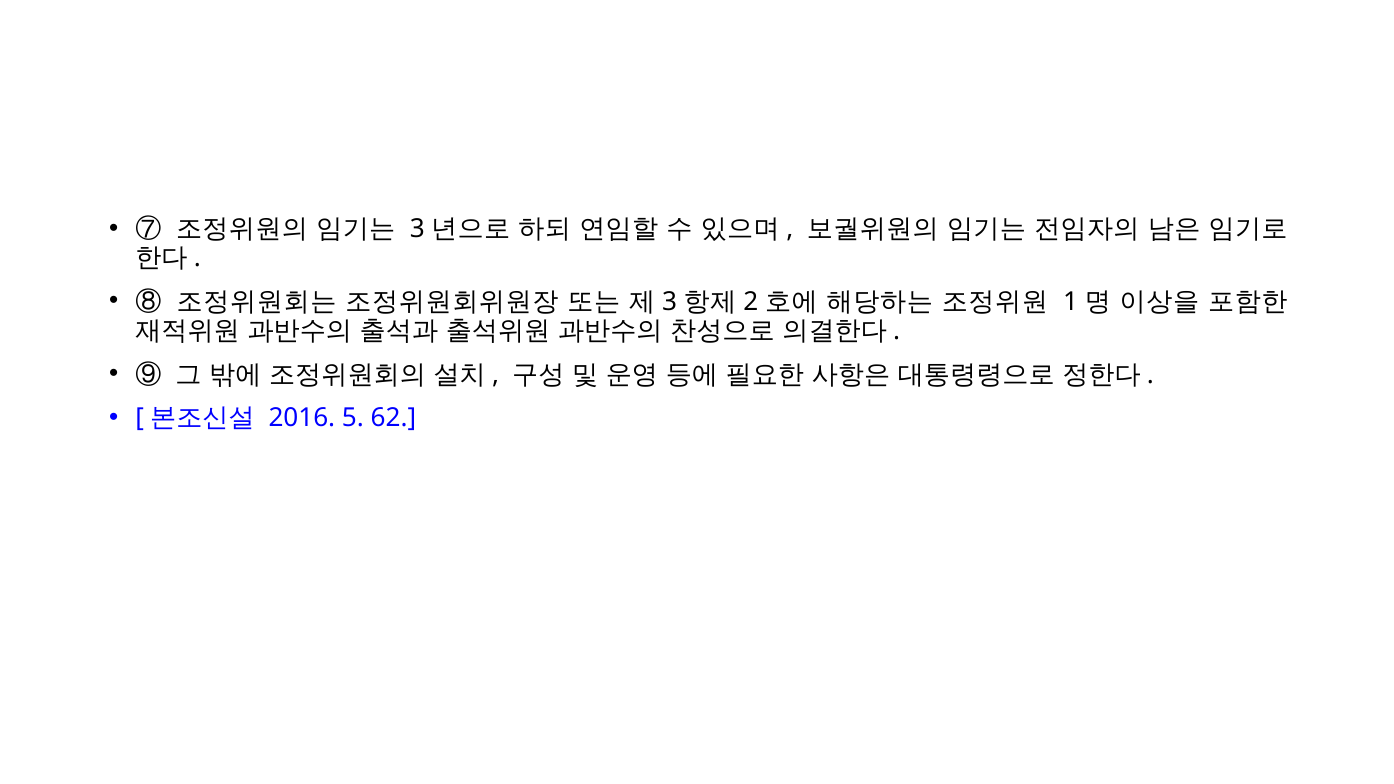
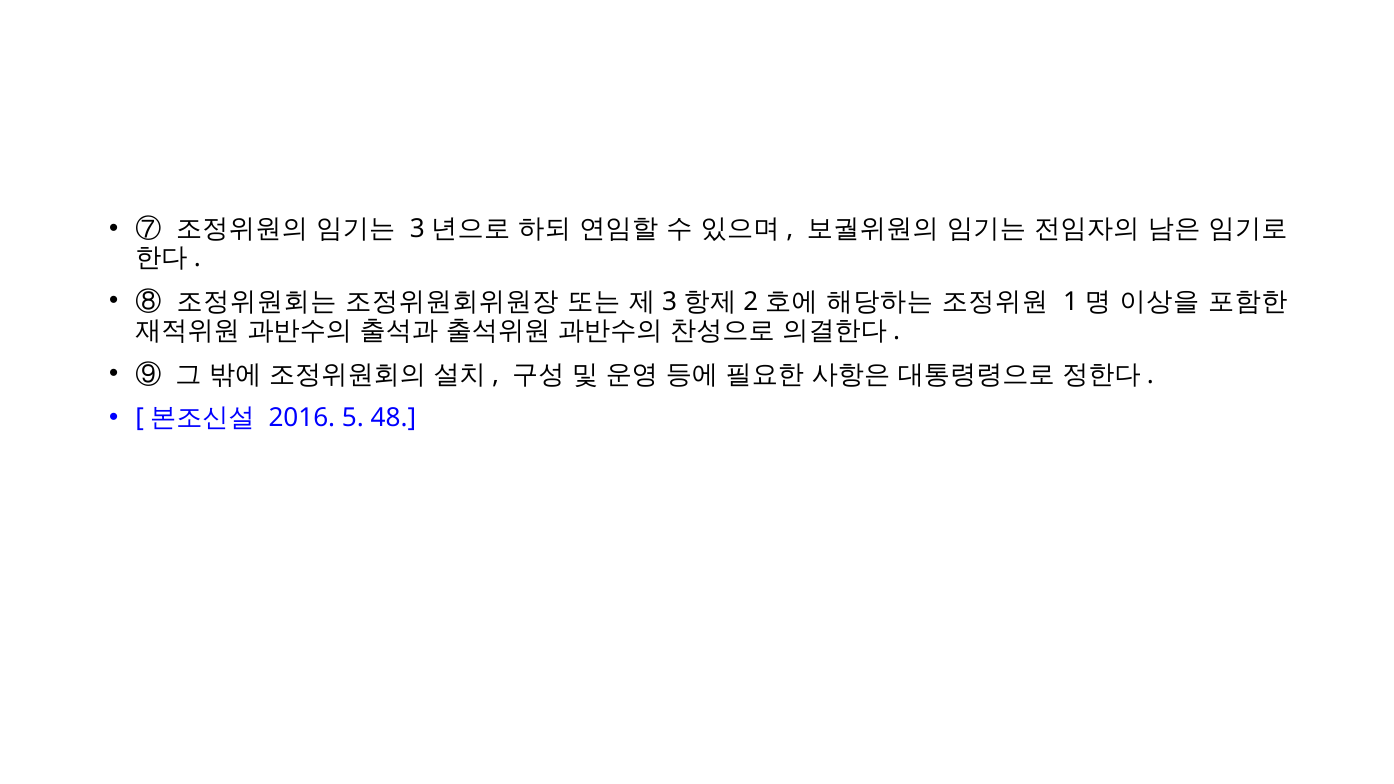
62: 62 -> 48
